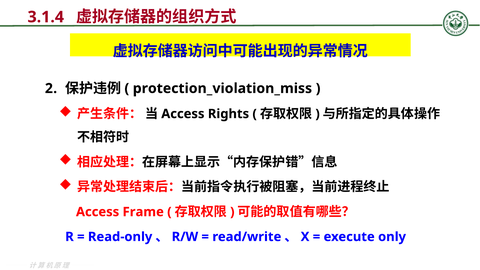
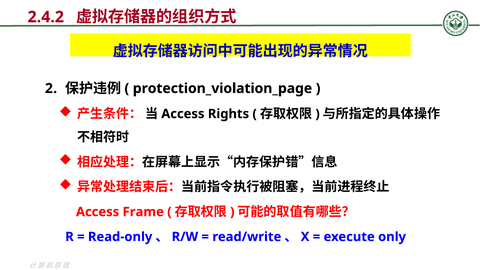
3.1.4: 3.1.4 -> 2.4.2
protection_violation_miss: protection_violation_miss -> protection_violation_page
